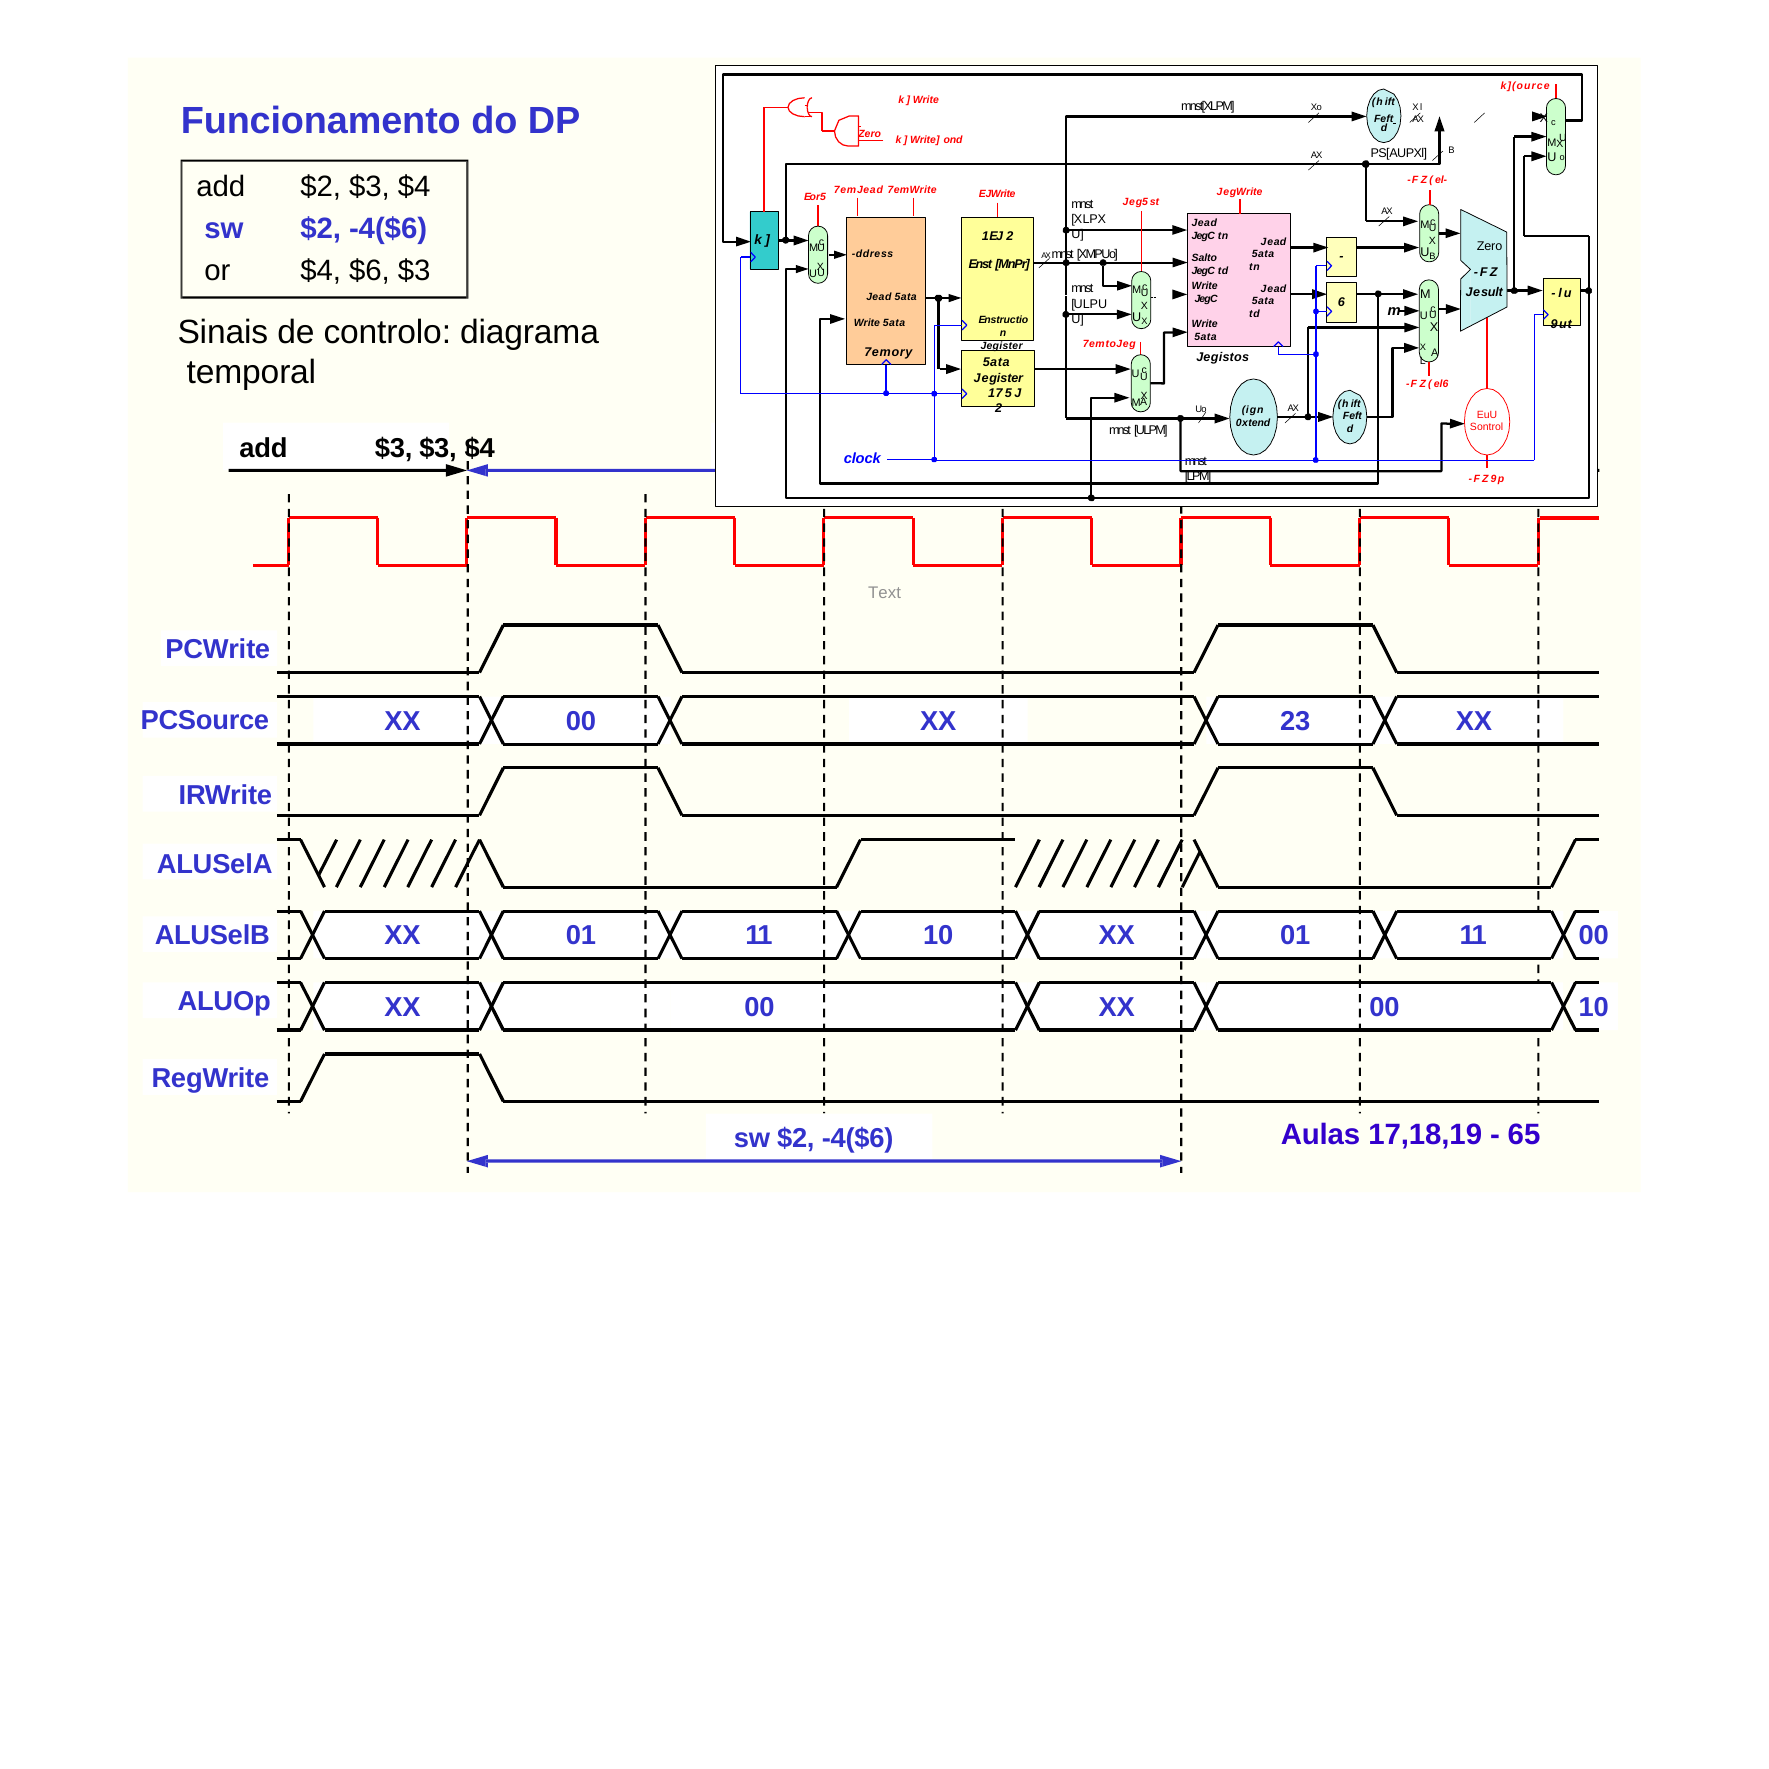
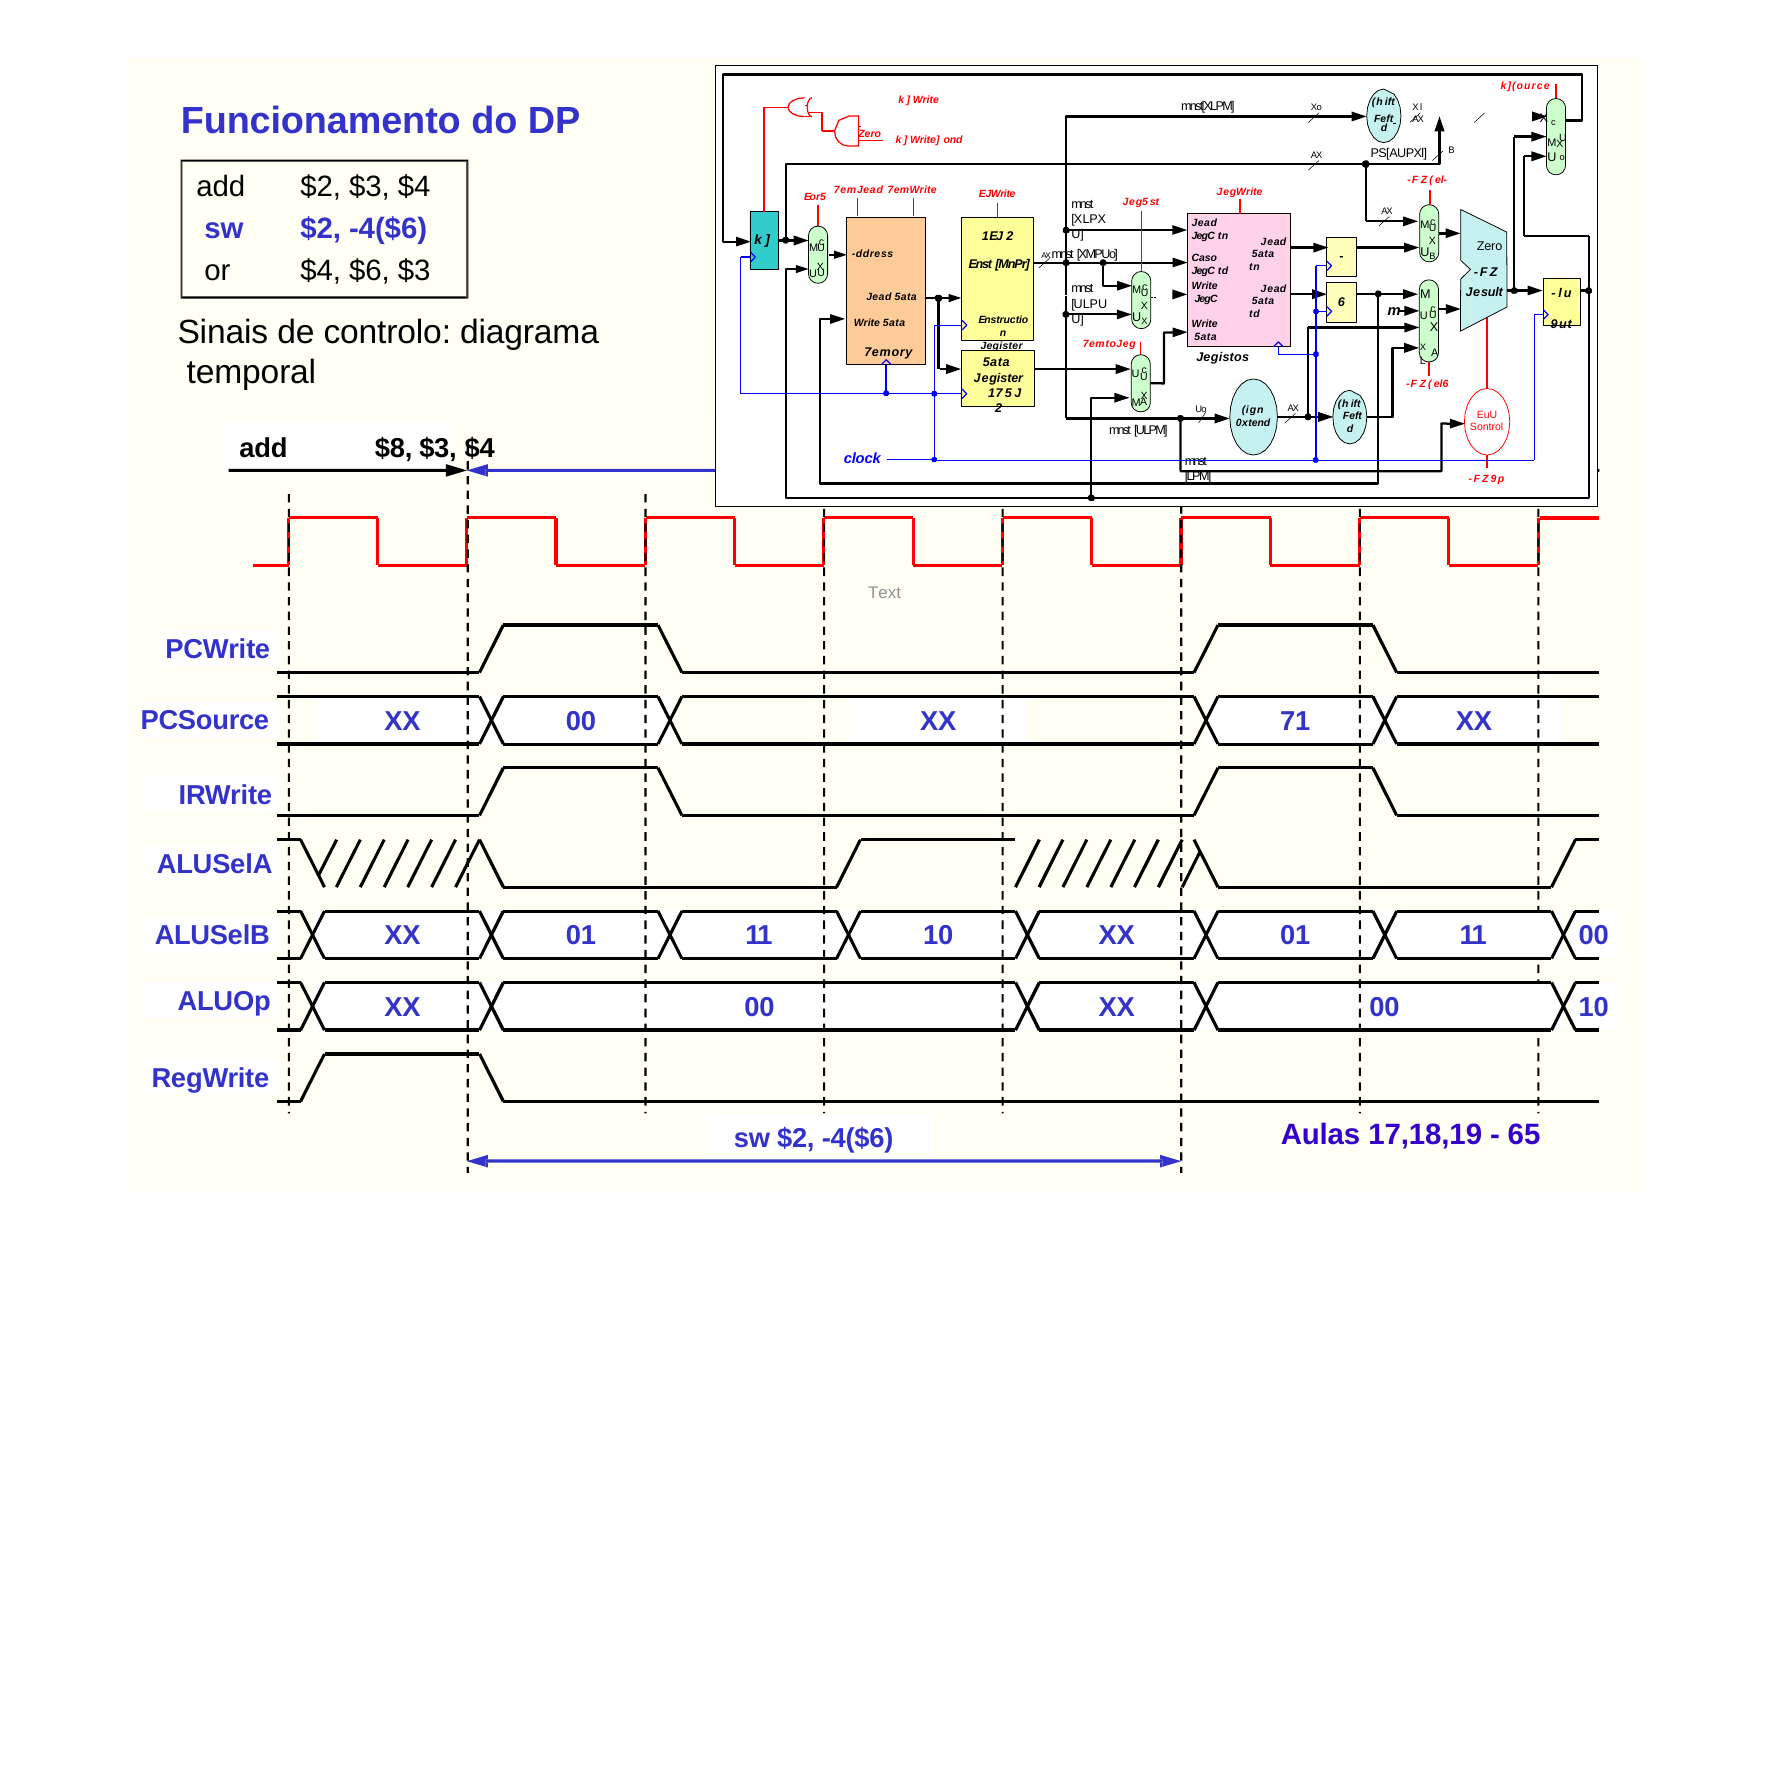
Salto: Salto -> Caso
add $3: $3 -> $8
23: 23 -> 71
